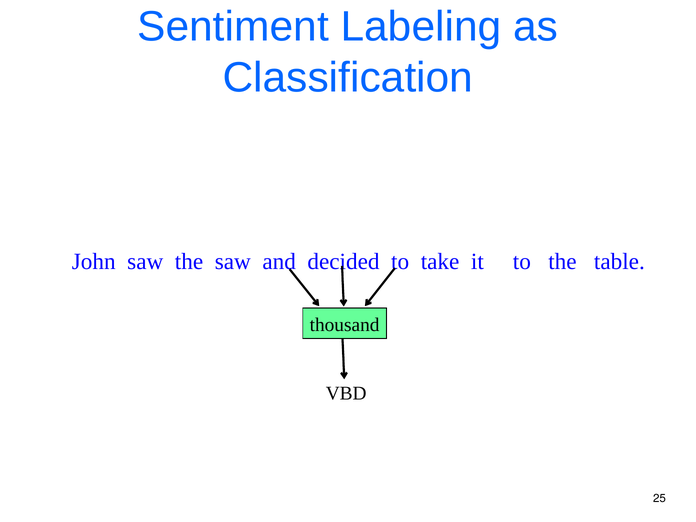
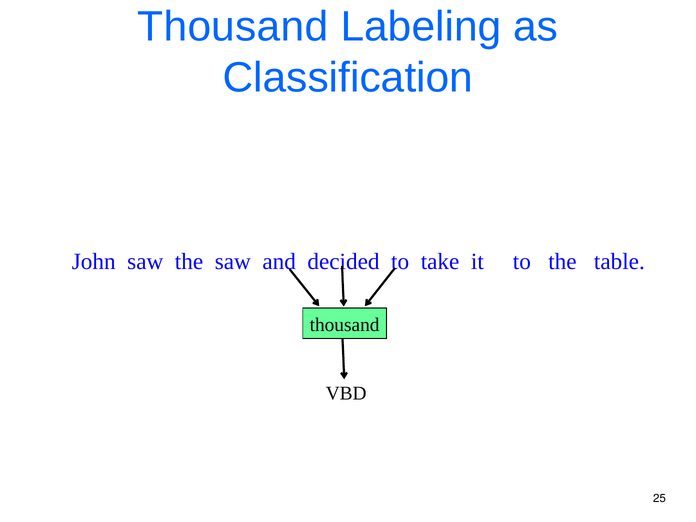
Sentiment at (233, 27): Sentiment -> Thousand
